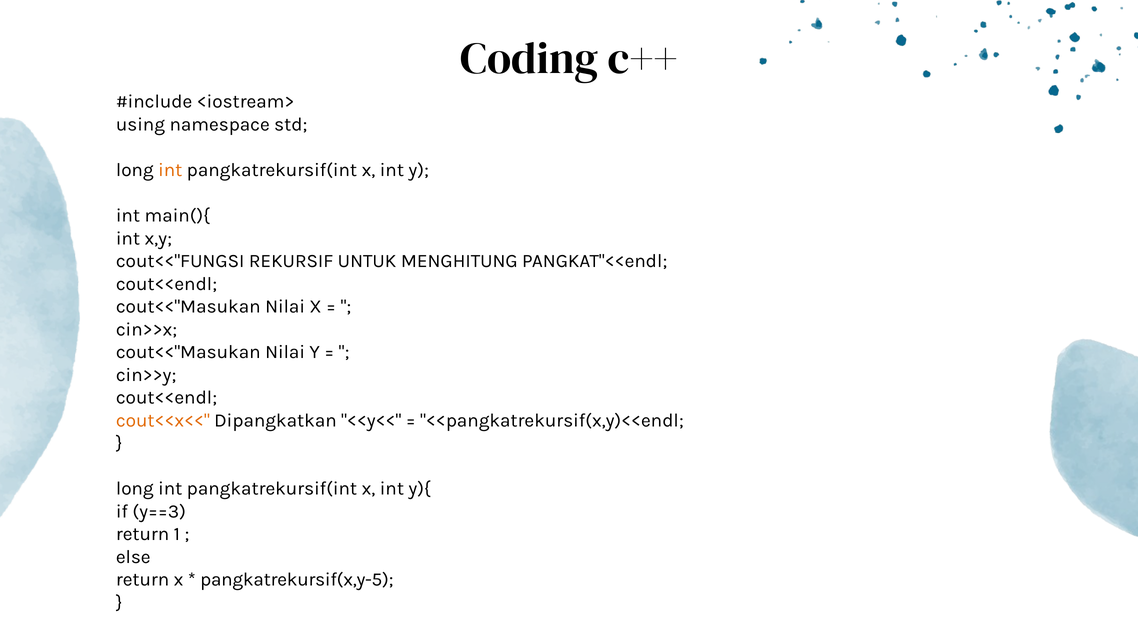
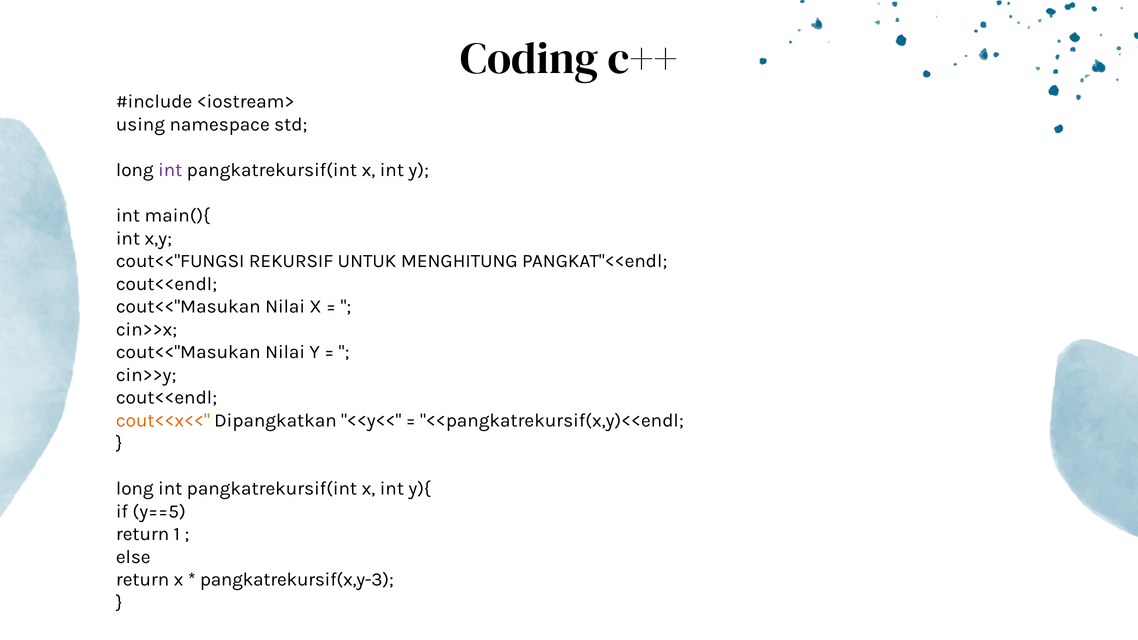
int at (170, 170) colour: orange -> purple
y==3: y==3 -> y==5
pangkatrekursif(x,y-5: pangkatrekursif(x,y-5 -> pangkatrekursif(x,y-3
